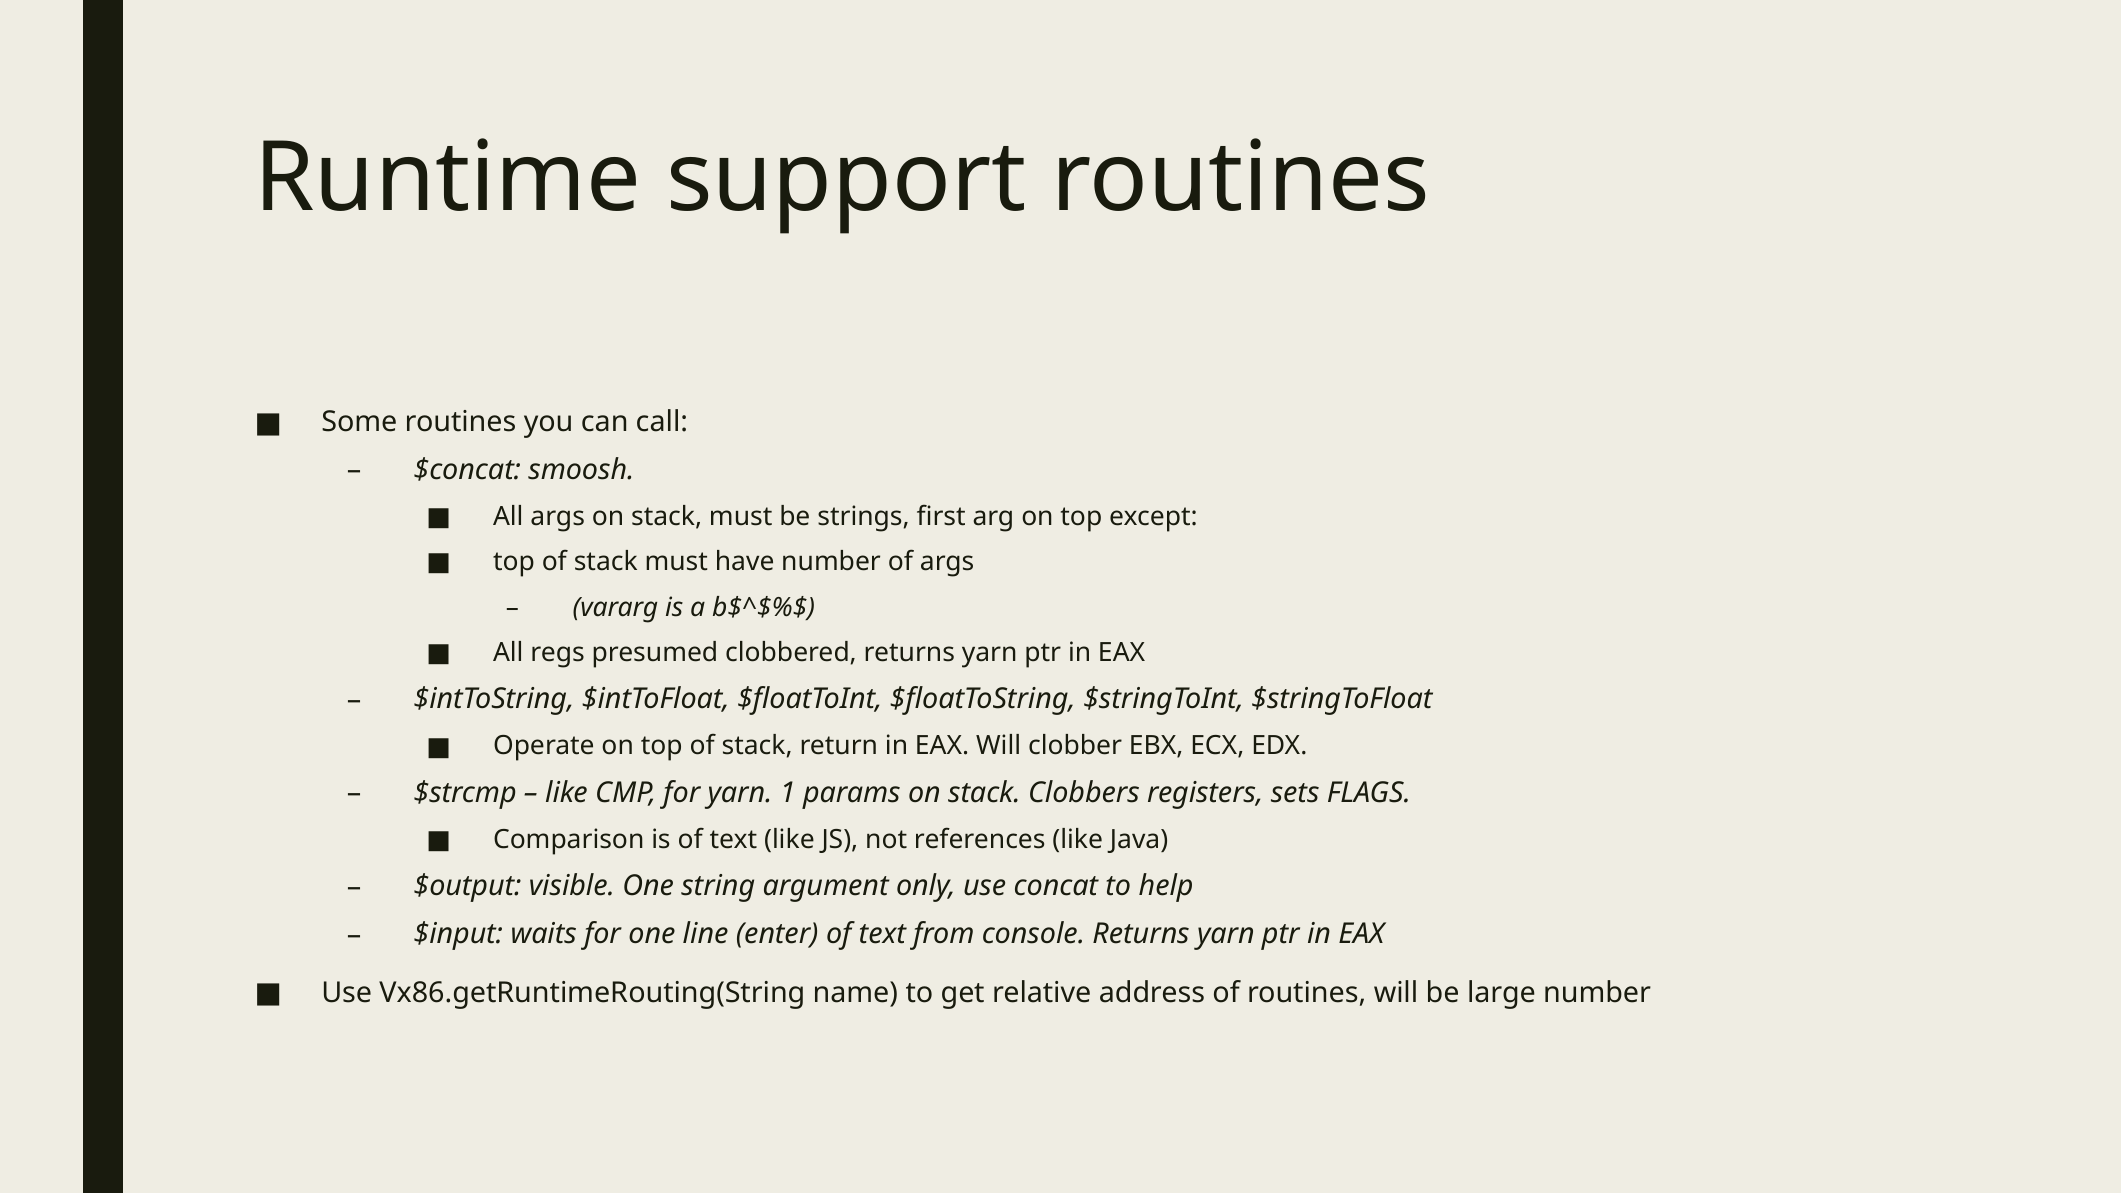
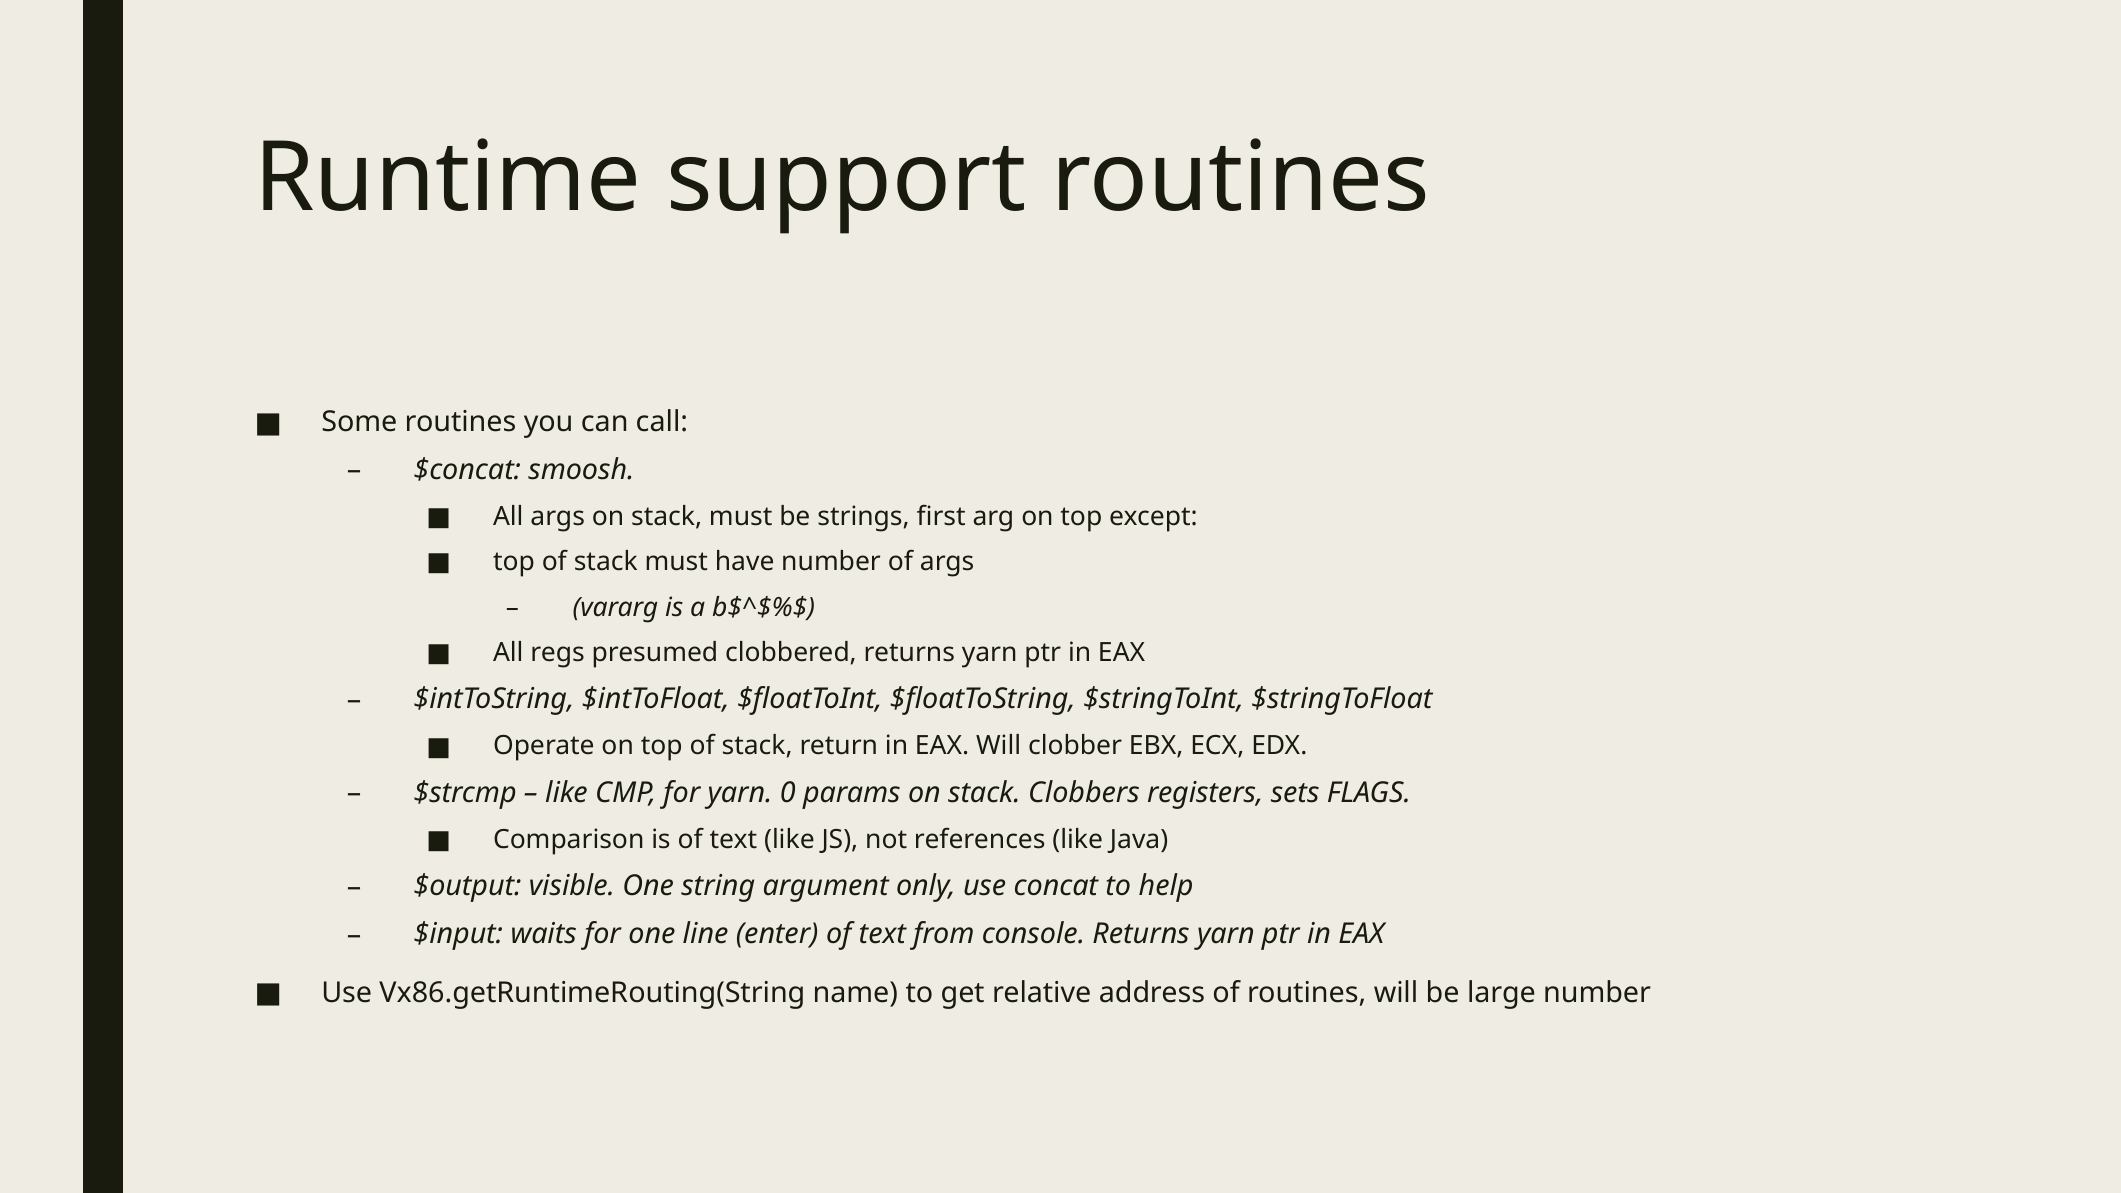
1: 1 -> 0
